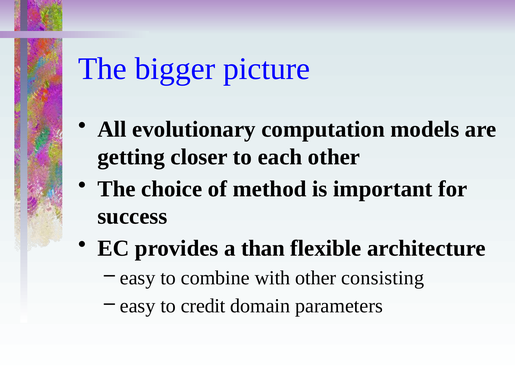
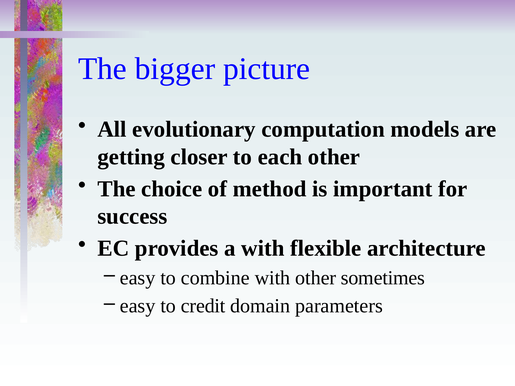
a than: than -> with
consisting: consisting -> sometimes
